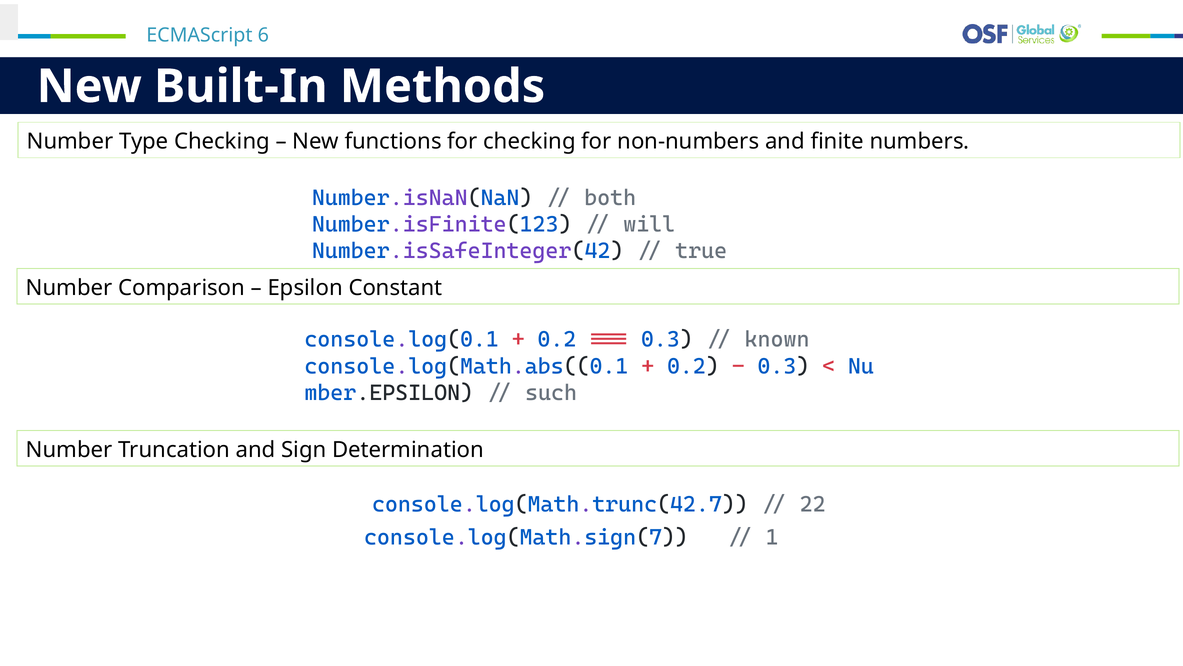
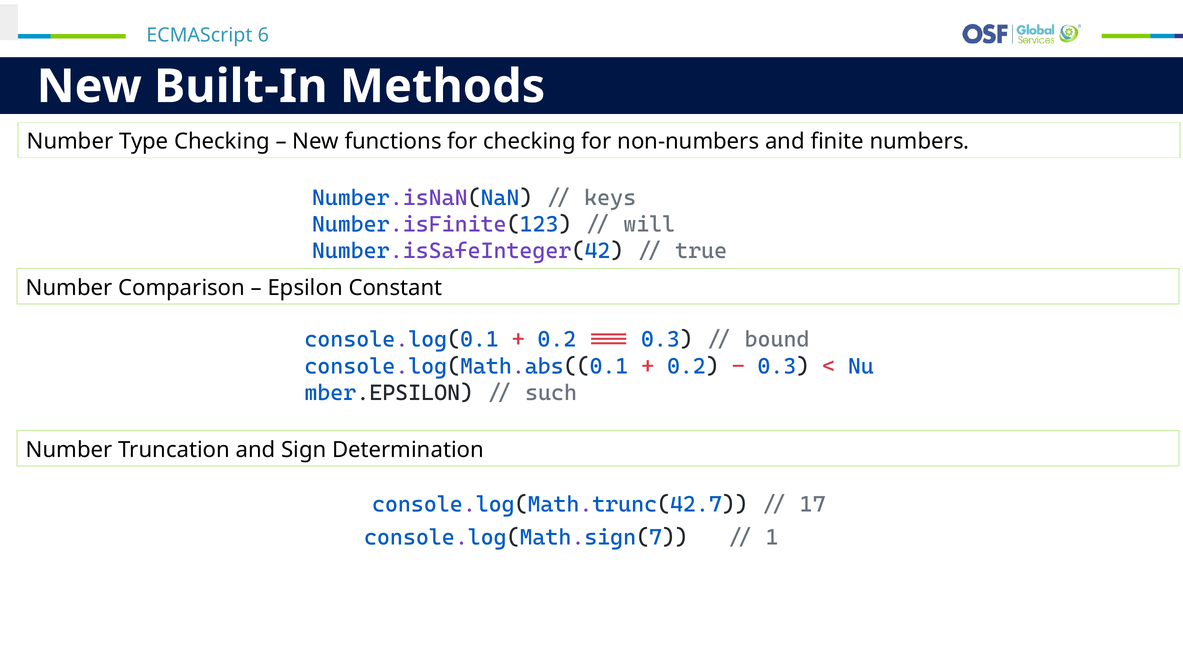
both: both -> keys
known: known -> bound
22: 22 -> 17
